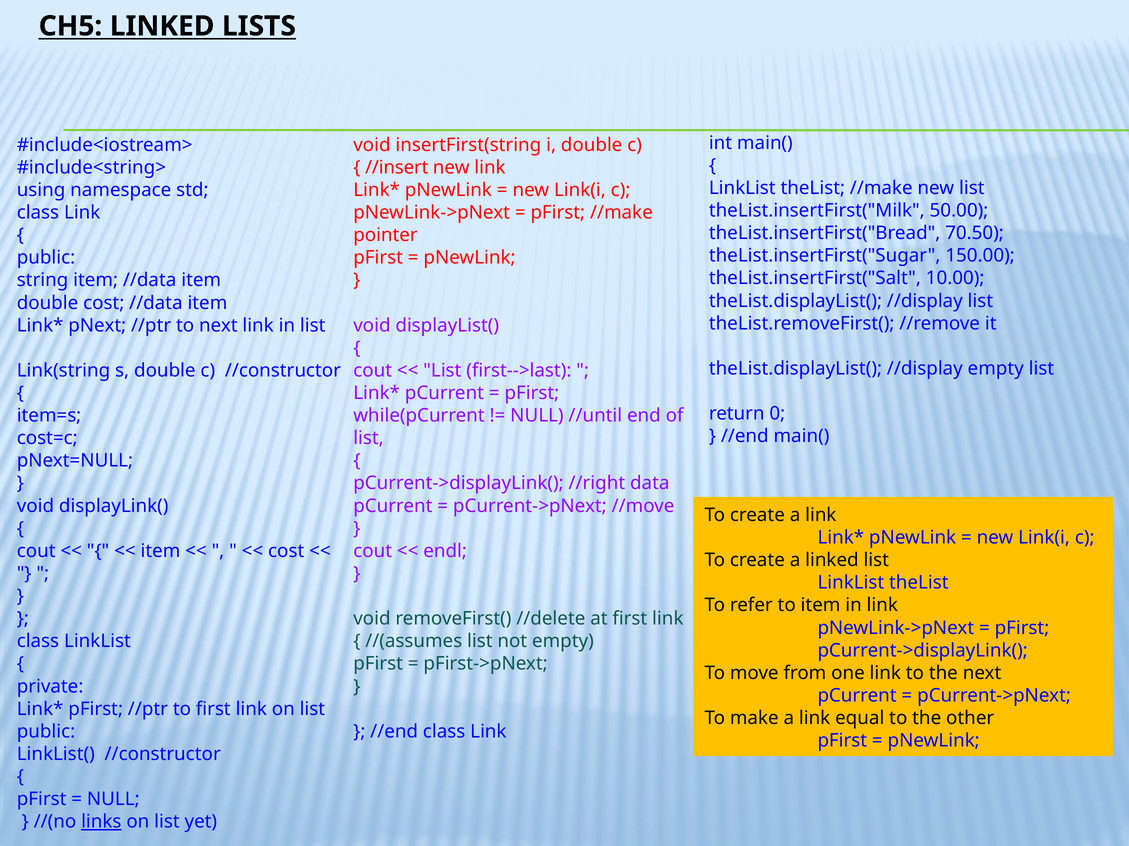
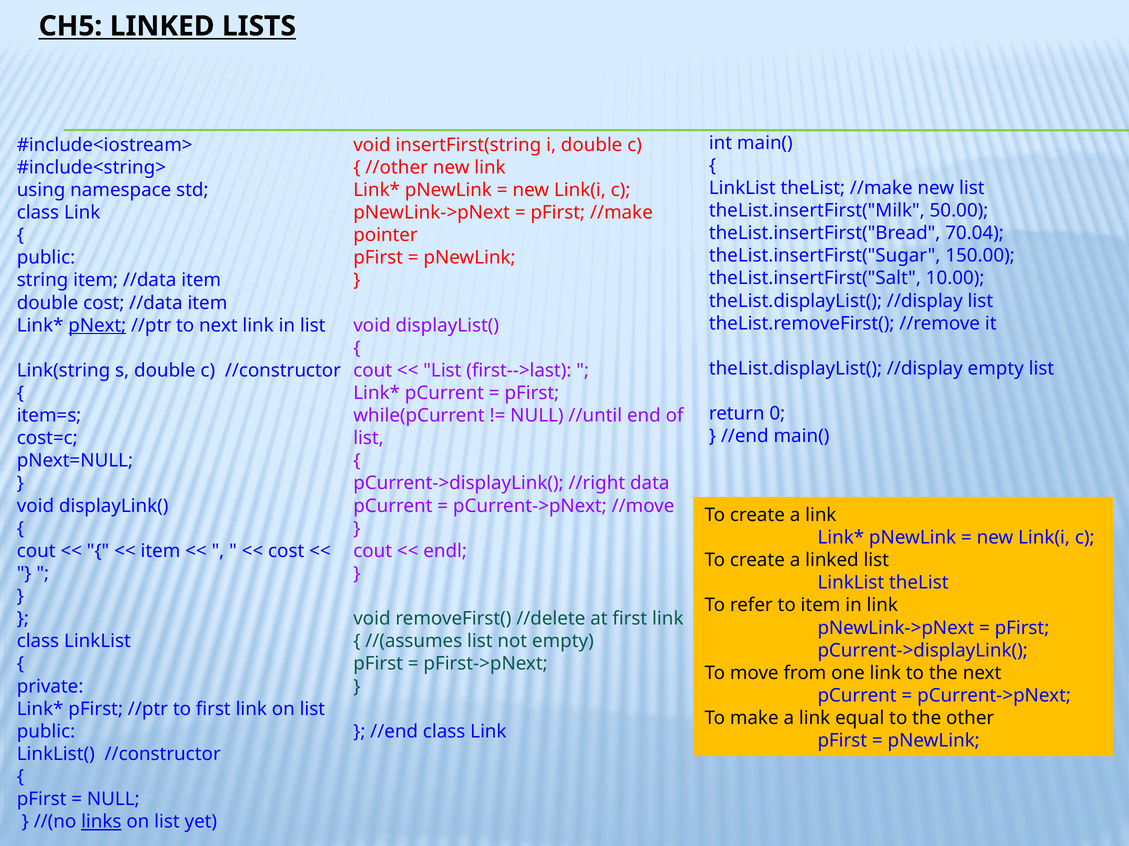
//insert: //insert -> //other
70.50: 70.50 -> 70.04
pNext underline: none -> present
